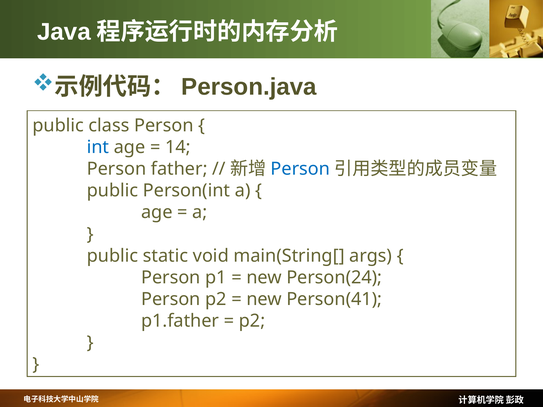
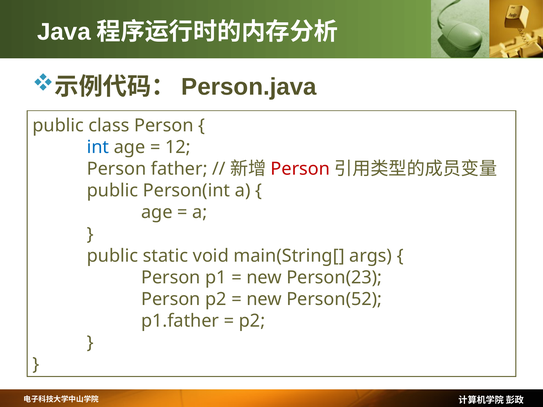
14: 14 -> 12
Person at (300, 169) colour: blue -> red
Person(24: Person(24 -> Person(23
Person(41: Person(41 -> Person(52
